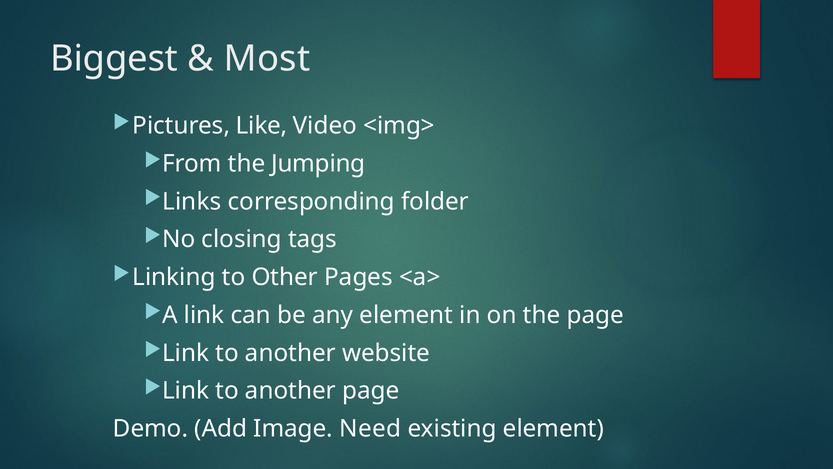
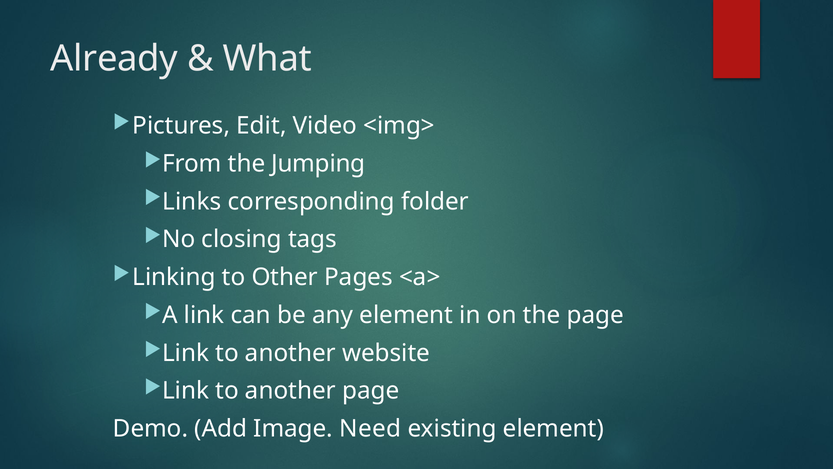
Biggest: Biggest -> Already
Most: Most -> What
Like: Like -> Edit
